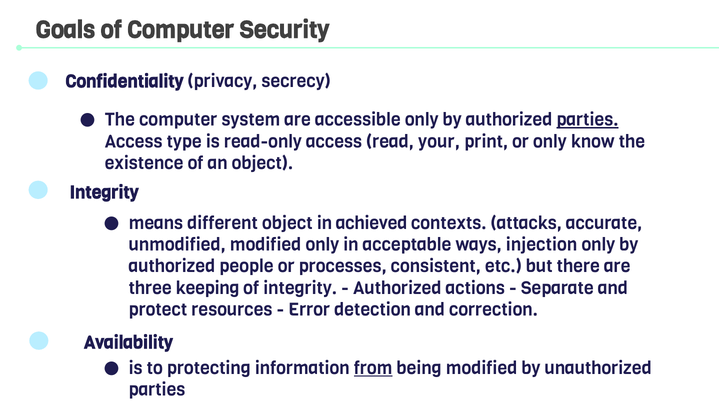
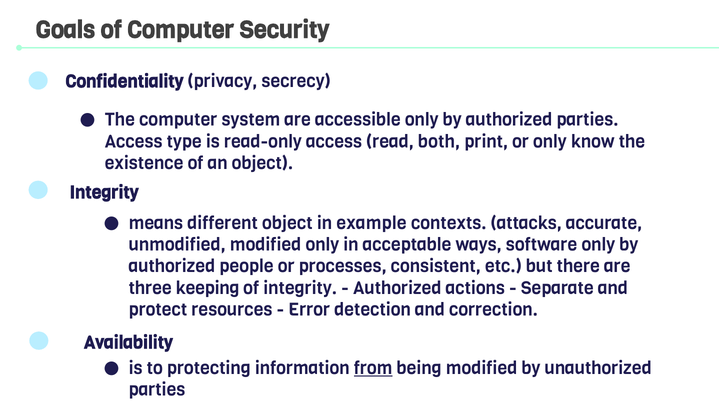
parties at (588, 120) underline: present -> none
your: your -> both
achieved: achieved -> example
injection: injection -> software
